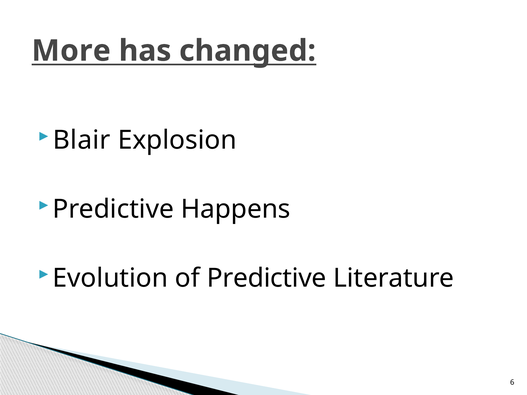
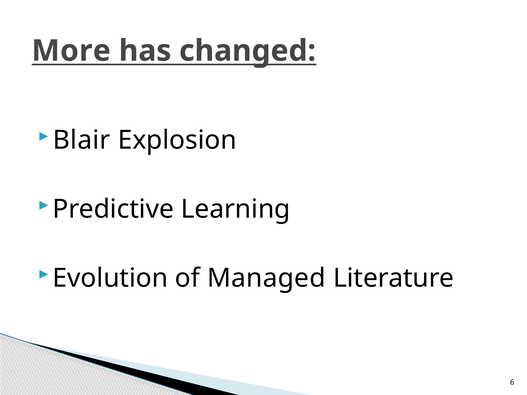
Happens: Happens -> Learning
of Predictive: Predictive -> Managed
